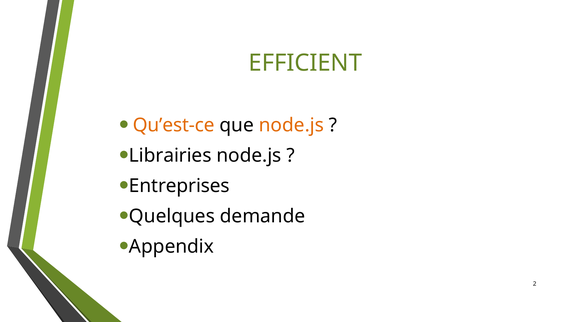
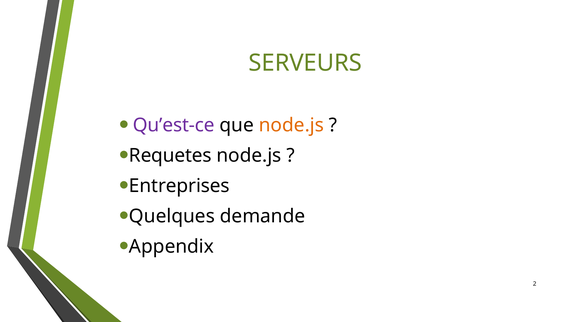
EFFICIENT: EFFICIENT -> SERVEURS
Qu’est-ce colour: orange -> purple
Librairies: Librairies -> Requetes
